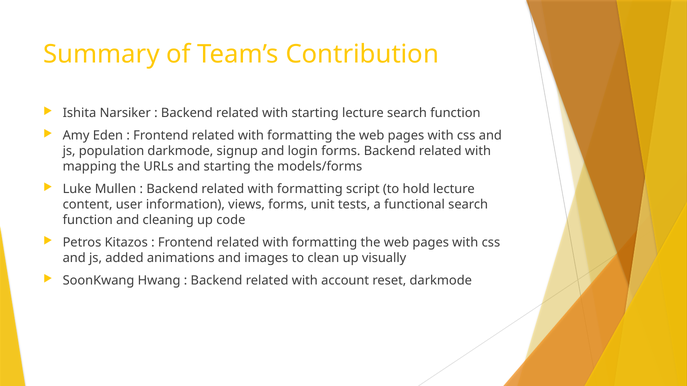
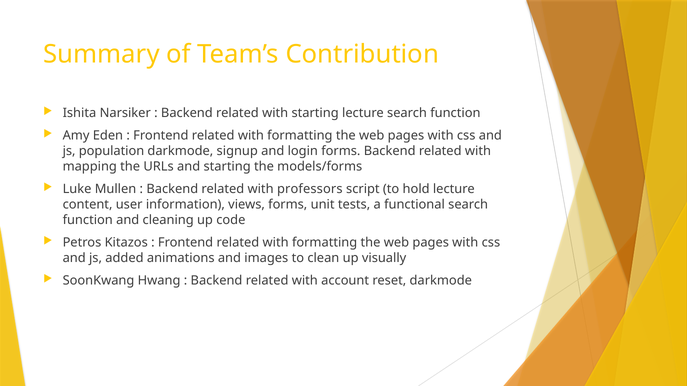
Backend related with formatting: formatting -> professors
